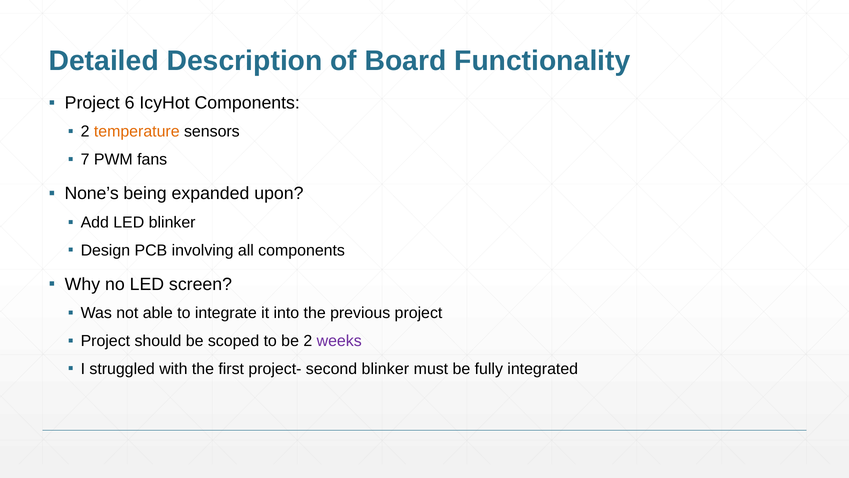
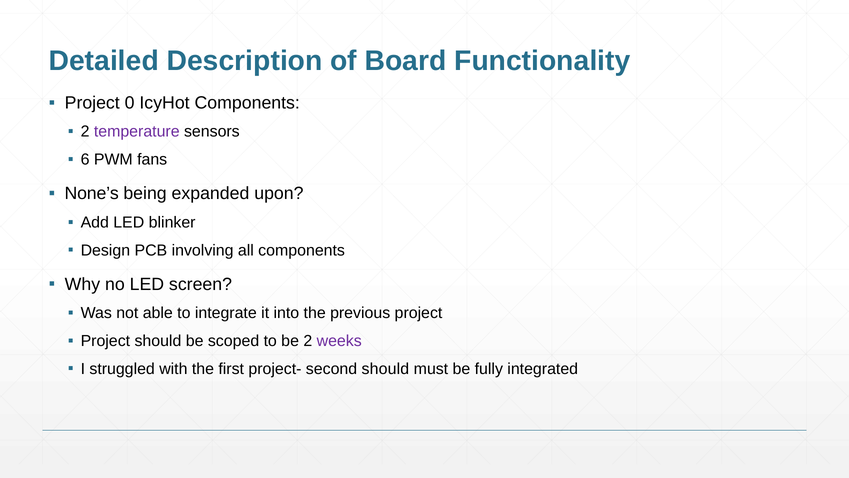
6: 6 -> 0
temperature colour: orange -> purple
7: 7 -> 6
second blinker: blinker -> should
